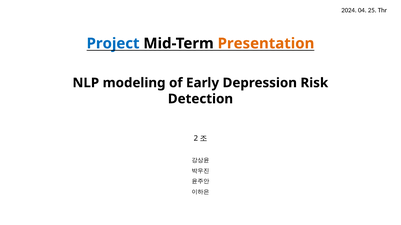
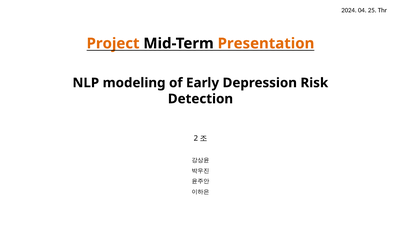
Project colour: blue -> orange
